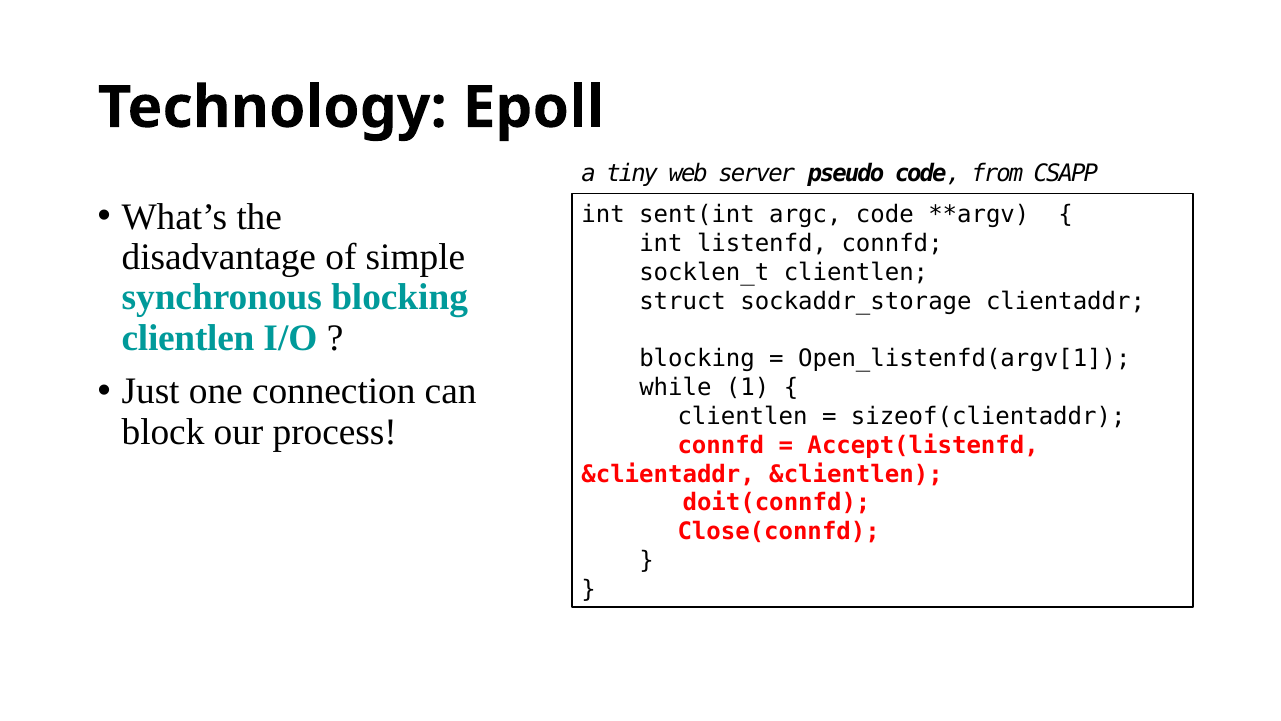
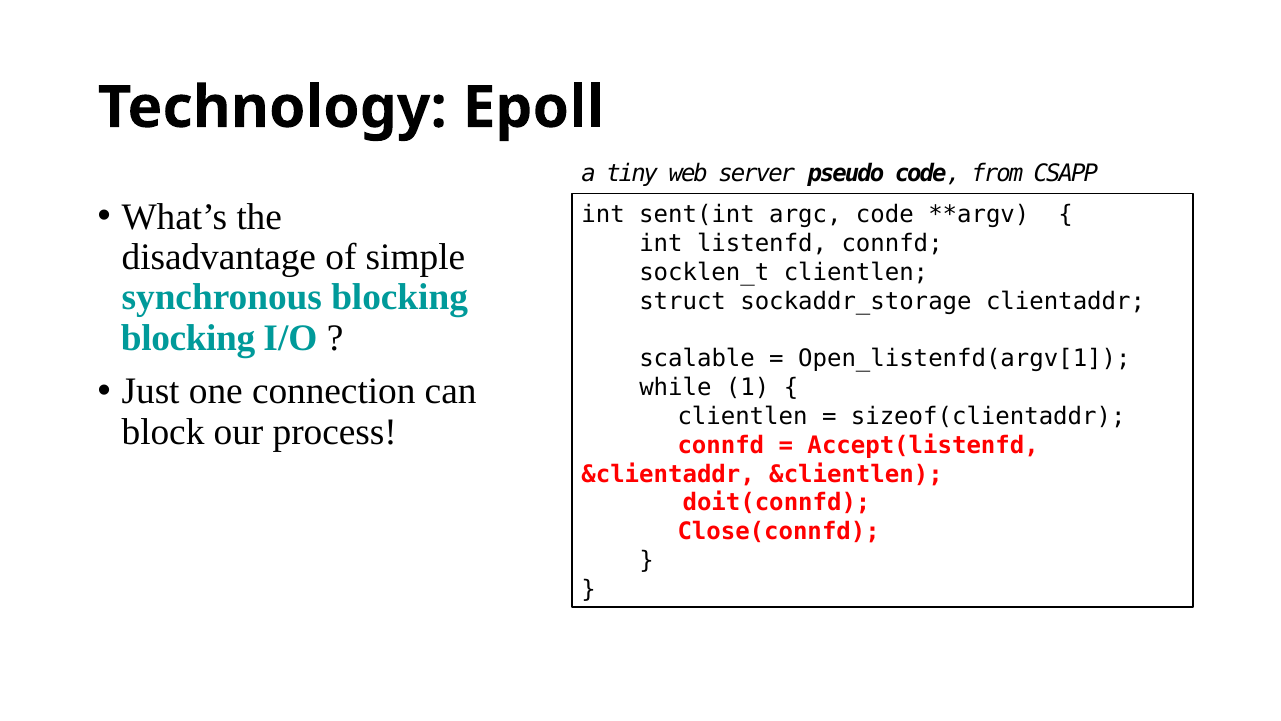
clientlen at (188, 338): clientlen -> blocking
blocking at (697, 359): blocking -> scalable
